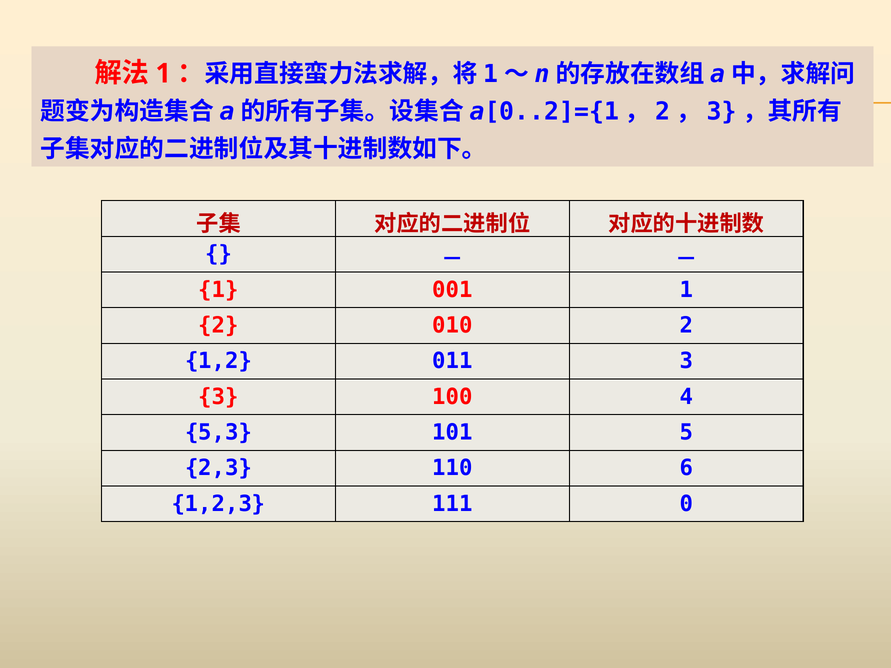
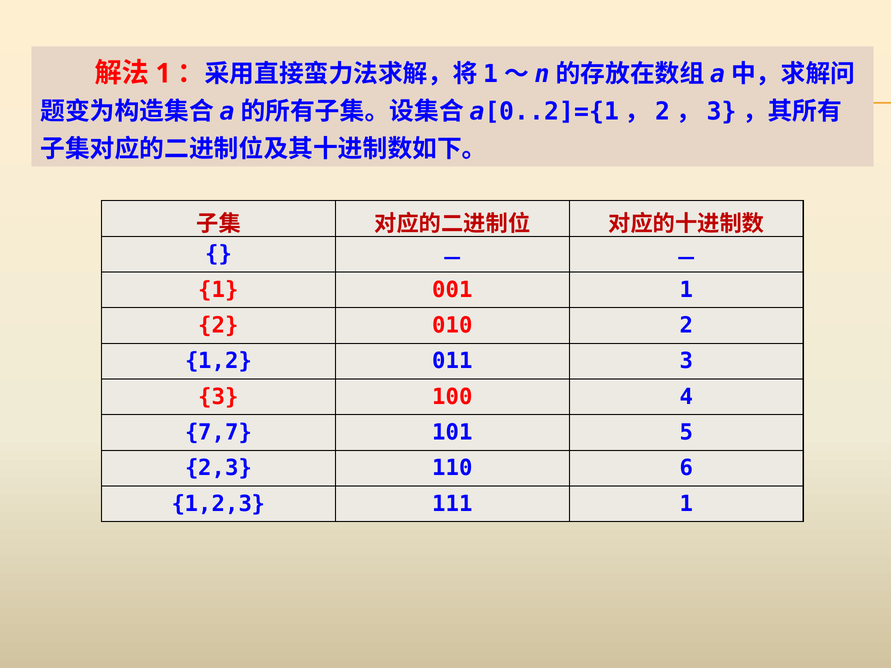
5,3: 5,3 -> 7,7
111 0: 0 -> 1
